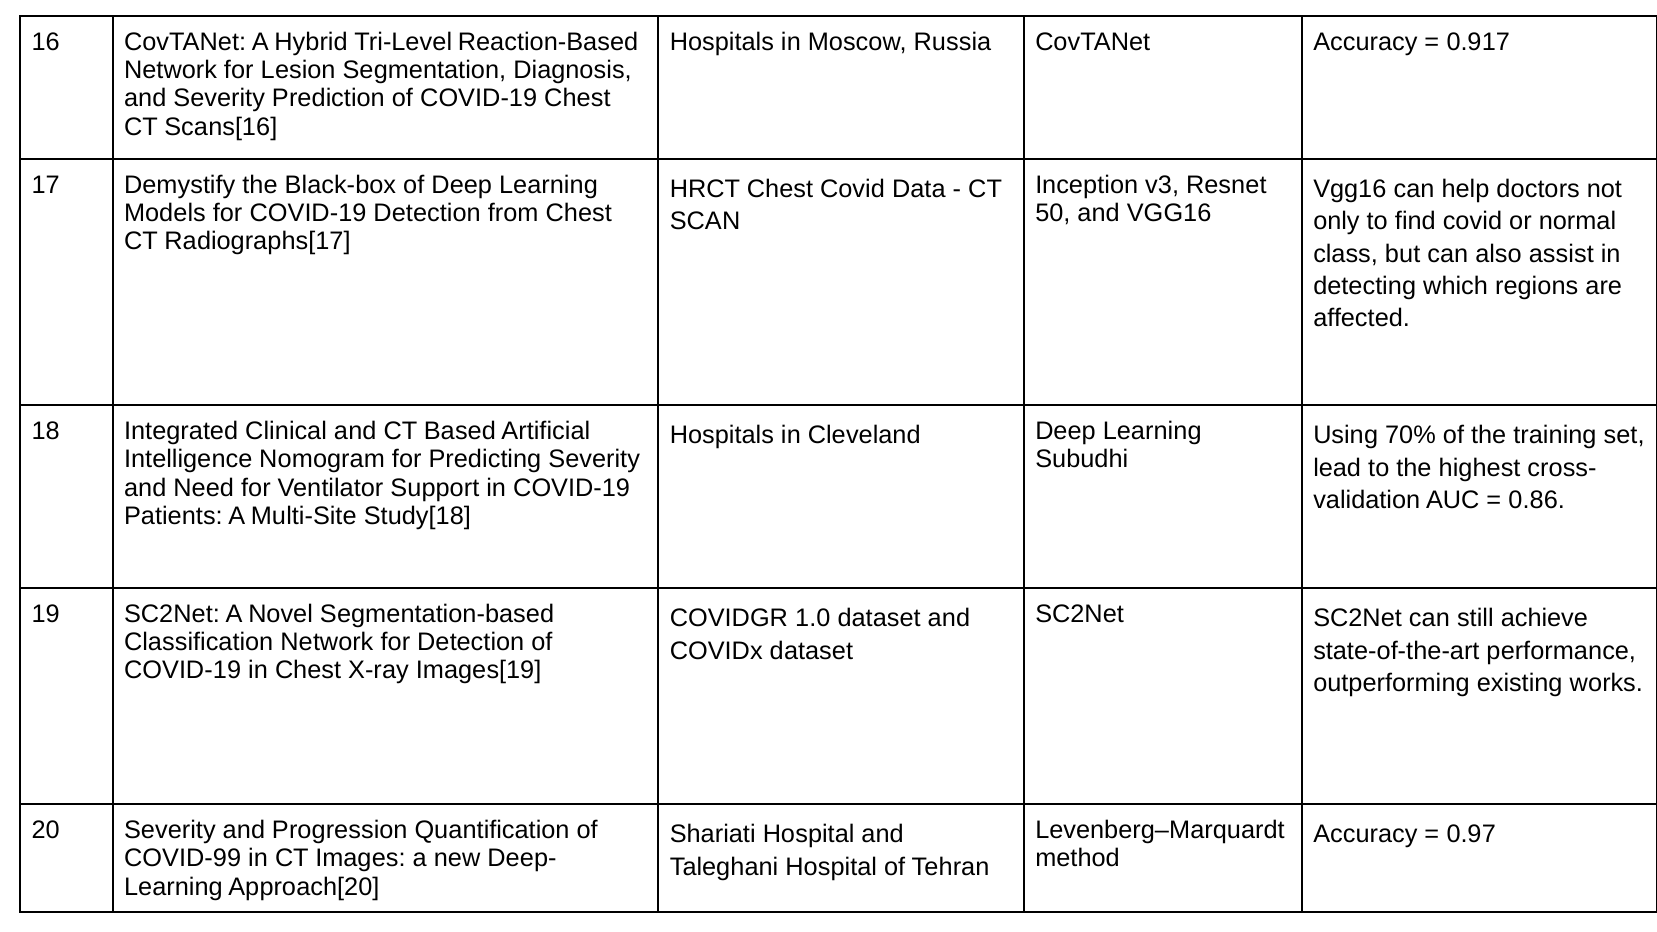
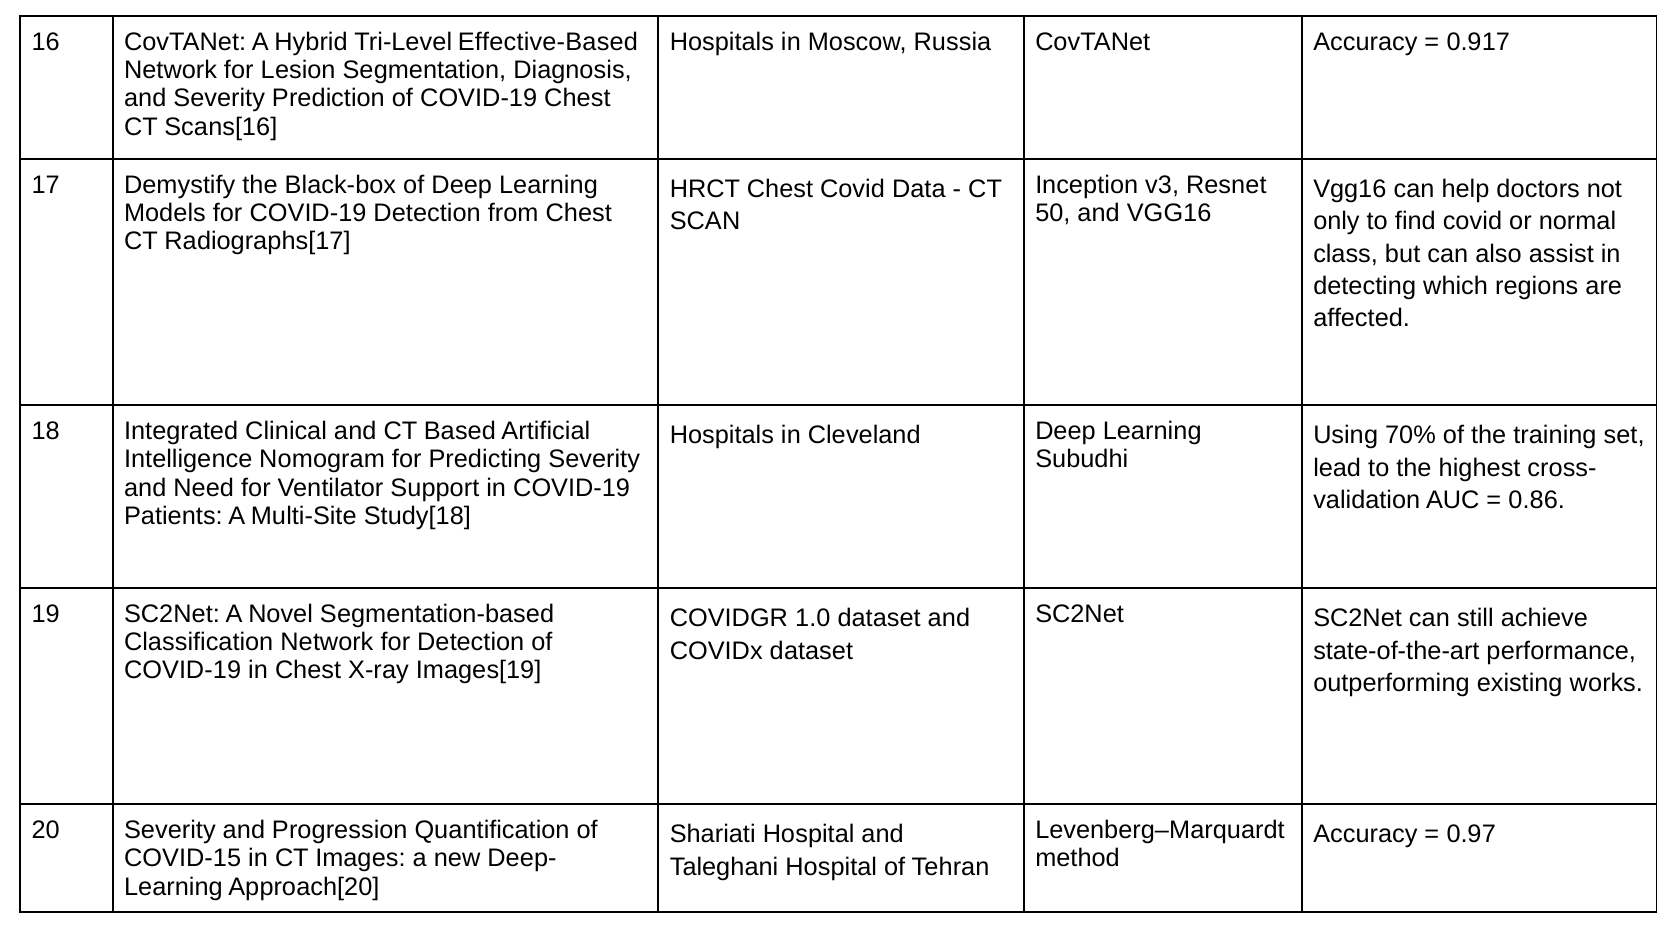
Reaction-Based: Reaction-Based -> Effective-Based
COVID-99: COVID-99 -> COVID-15
